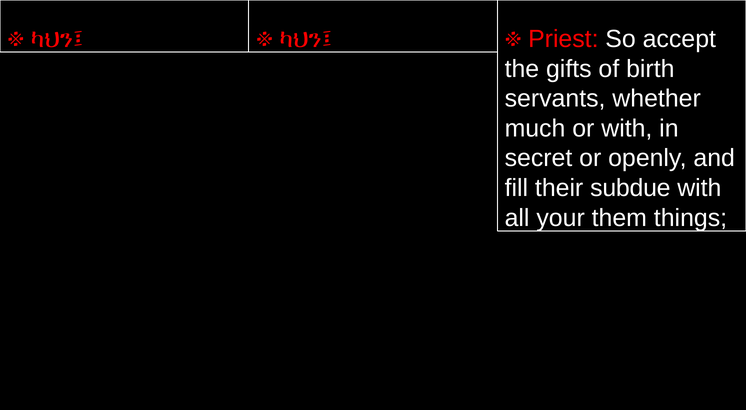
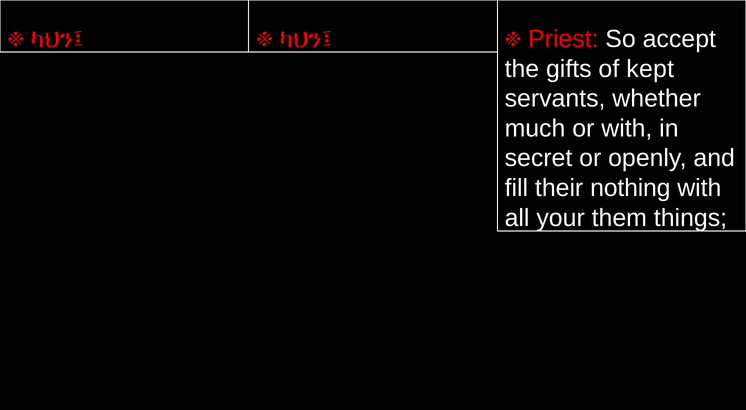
birth: birth -> kept
subdue: subdue -> nothing
